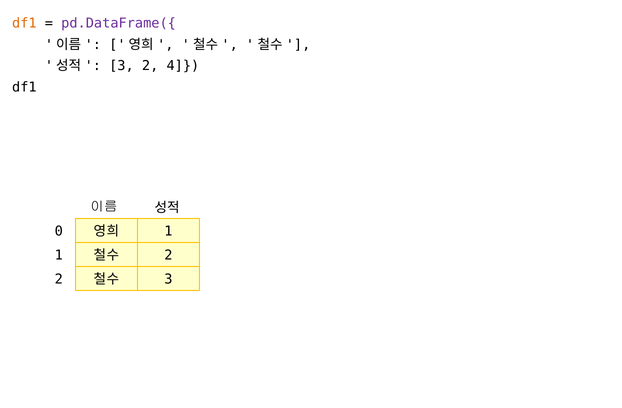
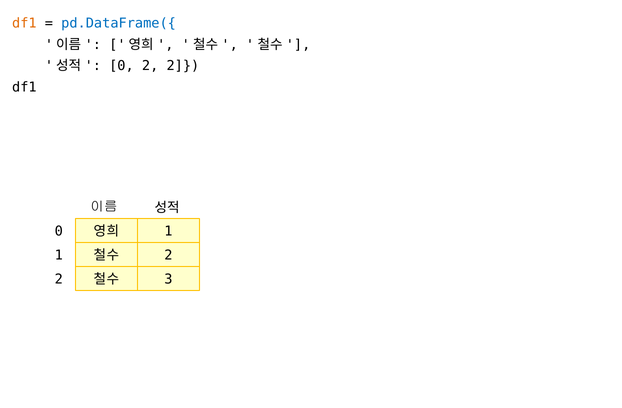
pd.DataFrame({ colour: purple -> blue
3 at (121, 66): 3 -> 0
2 4: 4 -> 2
